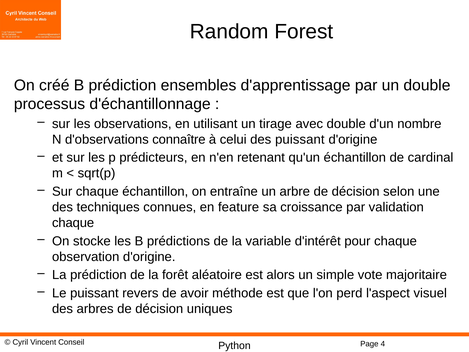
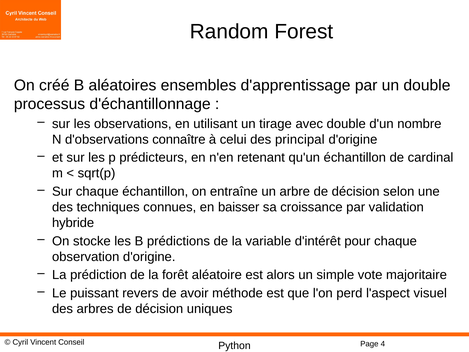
B prédiction: prédiction -> aléatoires
des puissant: puissant -> principal
feature: feature -> baisser
chaque at (73, 223): chaque -> hybride
